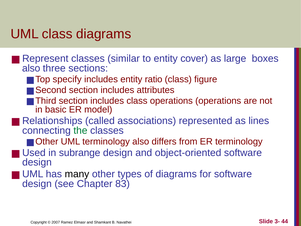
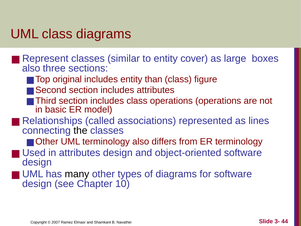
specify: specify -> original
ratio: ratio -> than
the colour: green -> black
in subrange: subrange -> attributes
83: 83 -> 10
